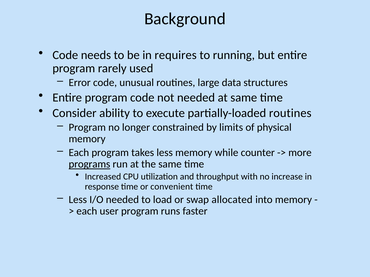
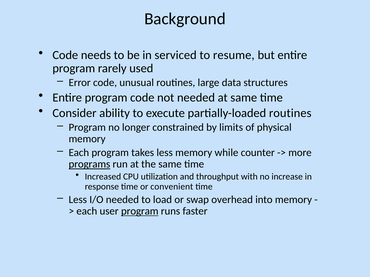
requires: requires -> serviced
running: running -> resume
allocated: allocated -> overhead
program at (140, 211) underline: none -> present
